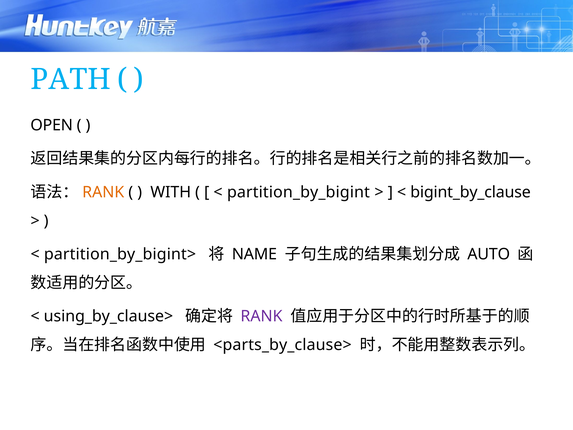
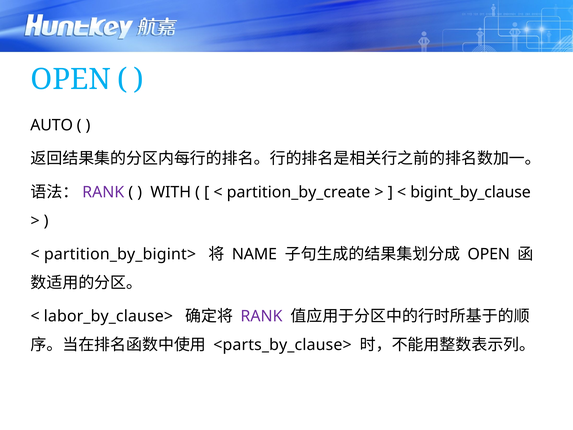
PATH at (71, 79): PATH -> OPEN
OPEN: OPEN -> AUTO
RANK at (103, 192) colour: orange -> purple
partition_by_bigint: partition_by_bigint -> partition_by_create
AUTO at (489, 254): AUTO -> OPEN
using_by_clause>: using_by_clause> -> labor_by_clause>
